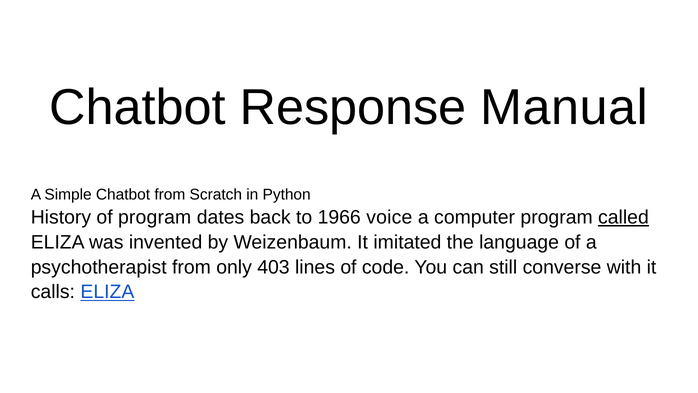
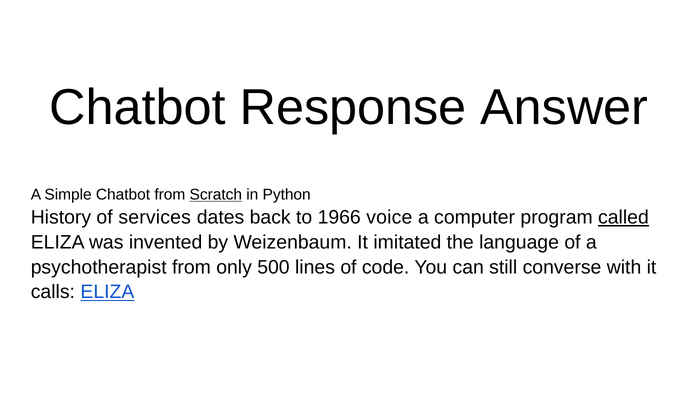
Manual: Manual -> Answer
Scratch underline: none -> present
of program: program -> services
403: 403 -> 500
